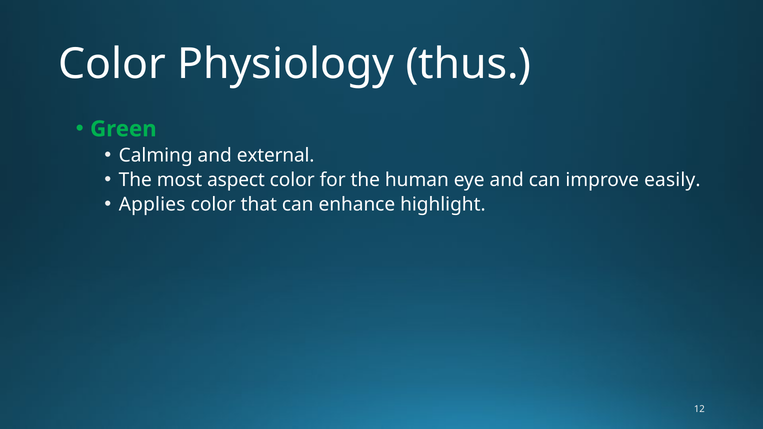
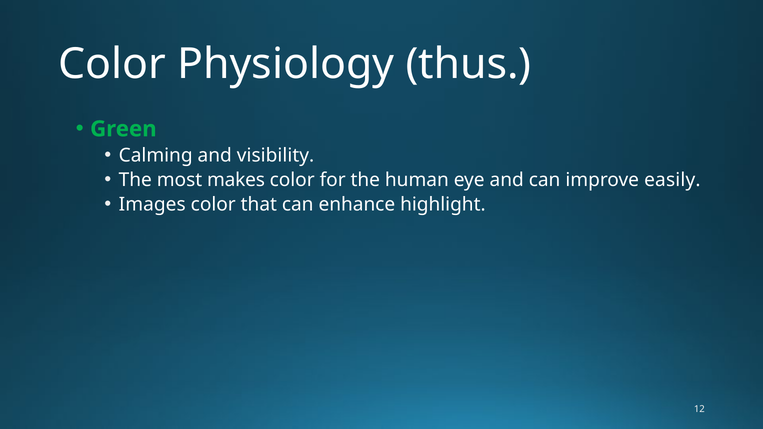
external: external -> visibility
aspect: aspect -> makes
Applies: Applies -> Images
